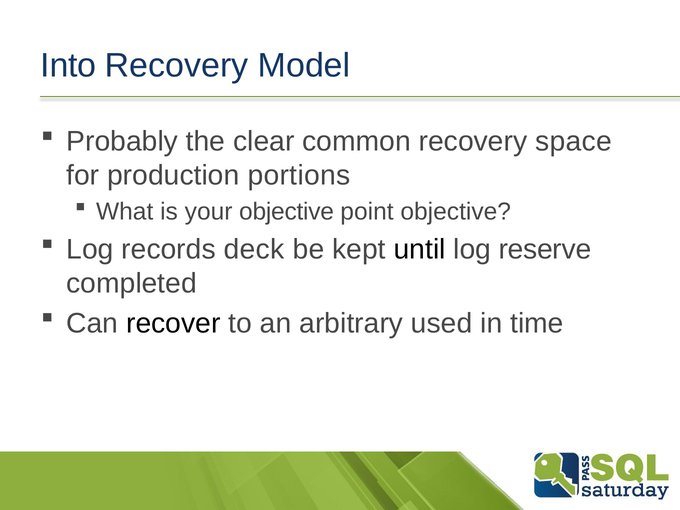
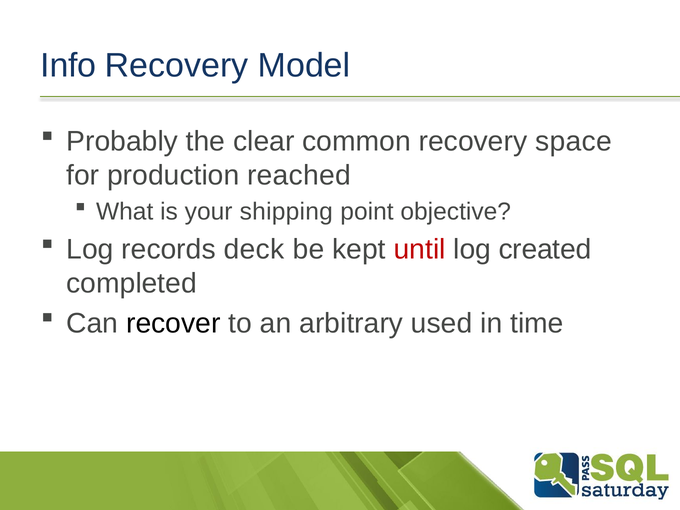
Into: Into -> Info
portions: portions -> reached
your objective: objective -> shipping
until colour: black -> red
reserve: reserve -> created
